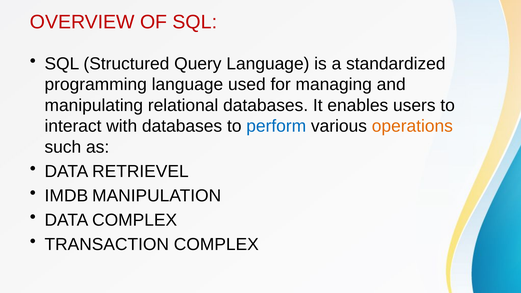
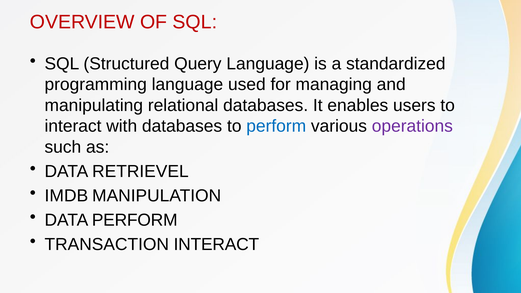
operations colour: orange -> purple
DATA COMPLEX: COMPLEX -> PERFORM
TRANSACTION COMPLEX: COMPLEX -> INTERACT
